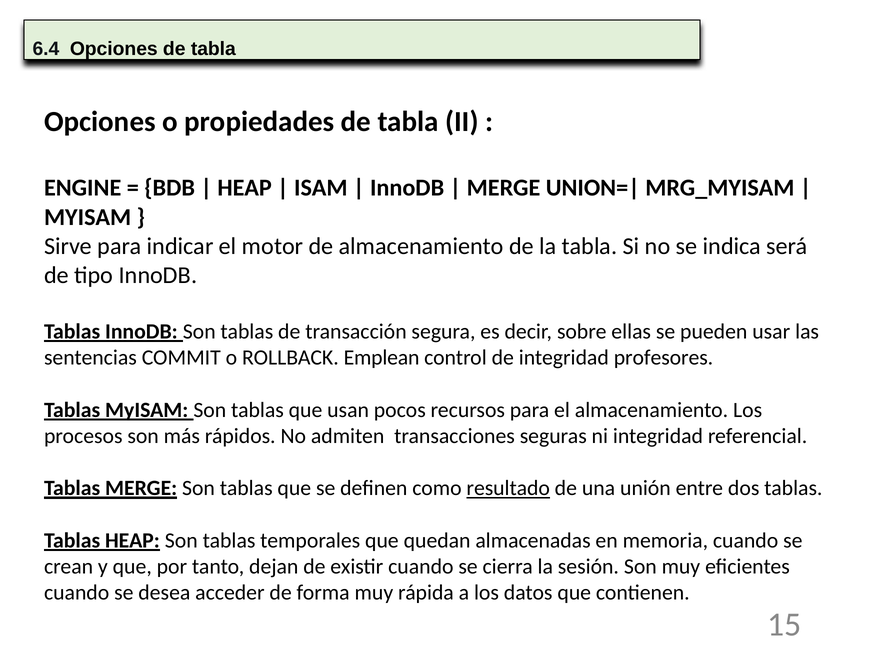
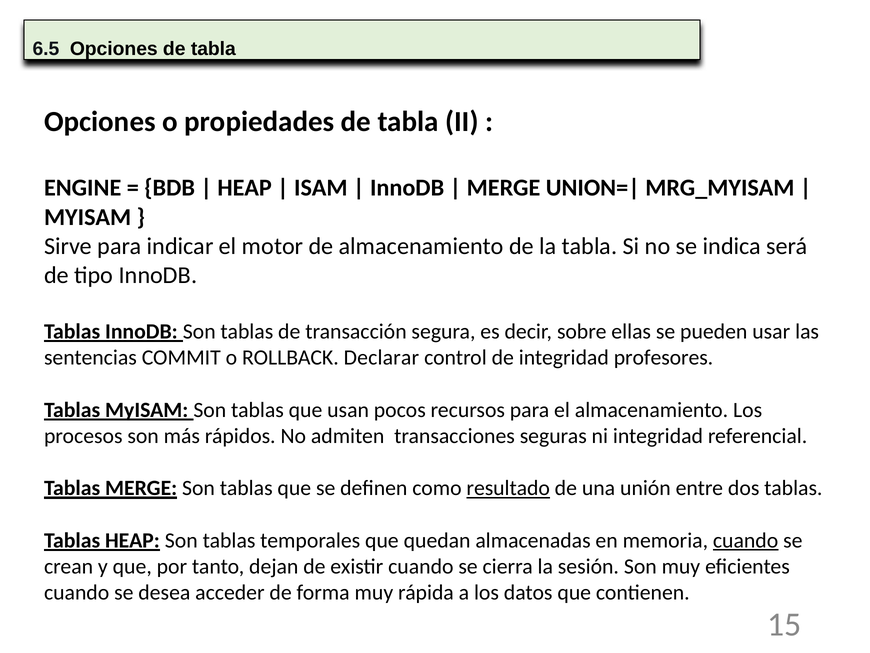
6.4: 6.4 -> 6.5
Emplean: Emplean -> Declarar
cuando at (746, 540) underline: none -> present
